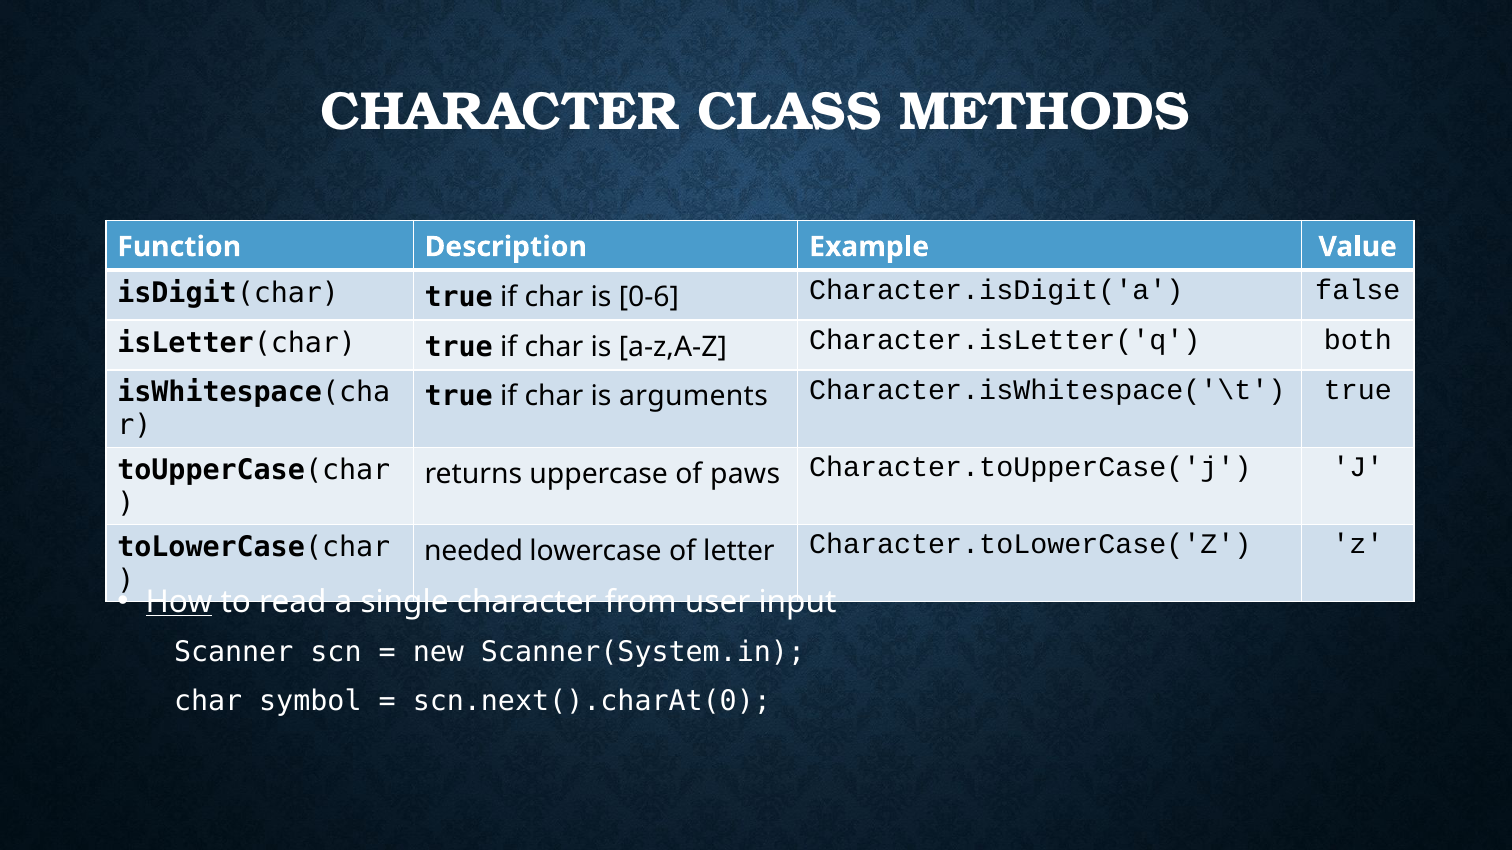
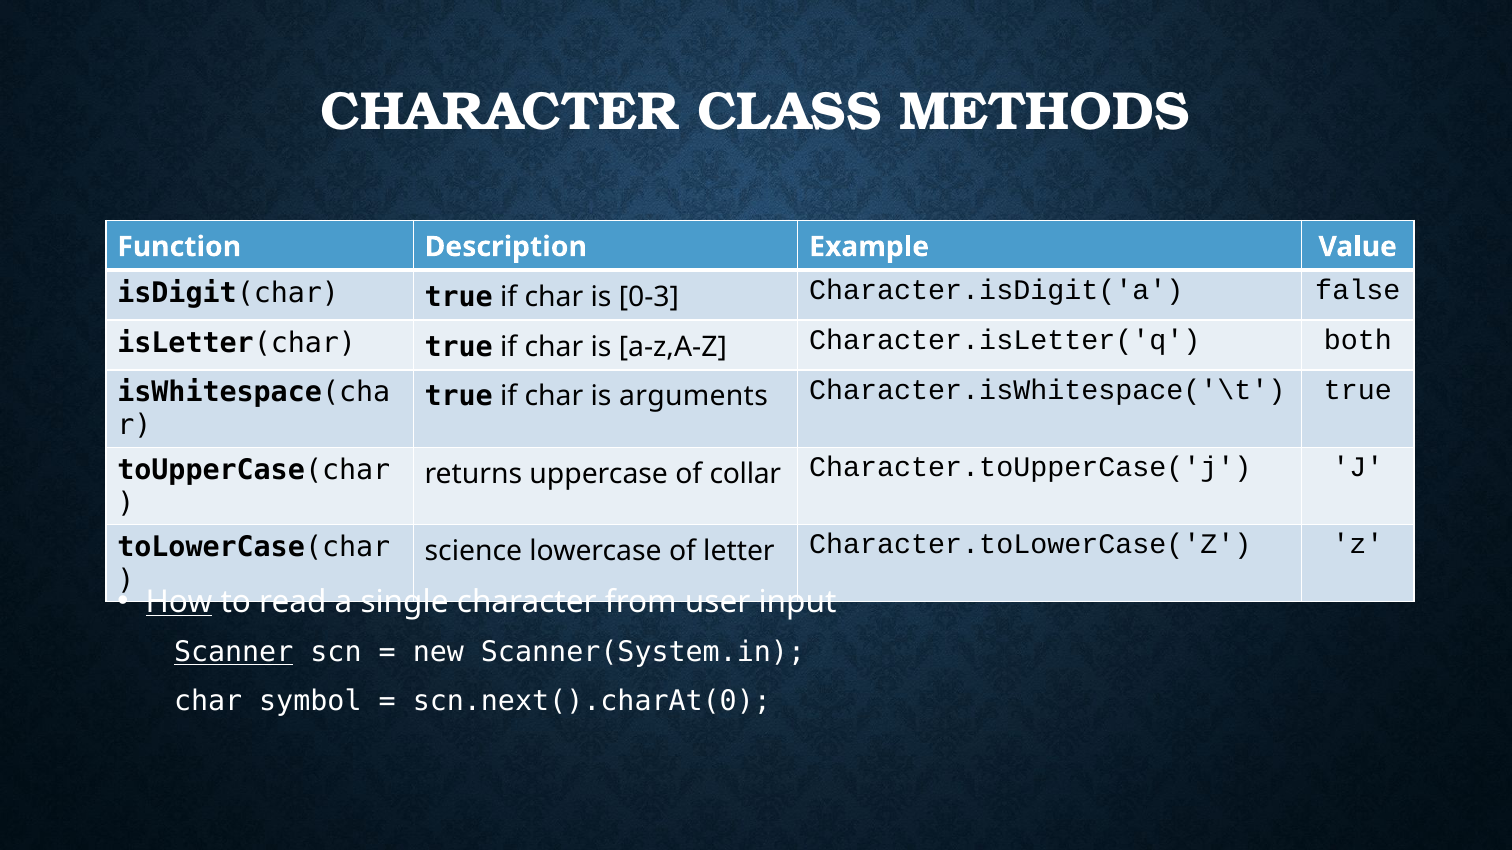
0-6: 0-6 -> 0-3
paws: paws -> collar
needed: needed -> science
Scanner underline: none -> present
